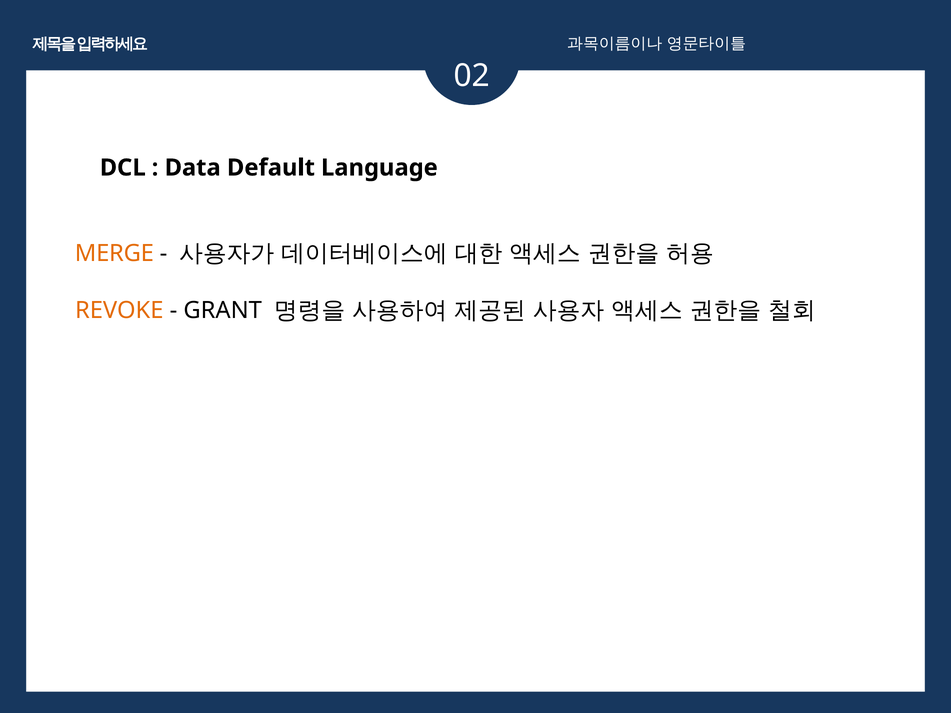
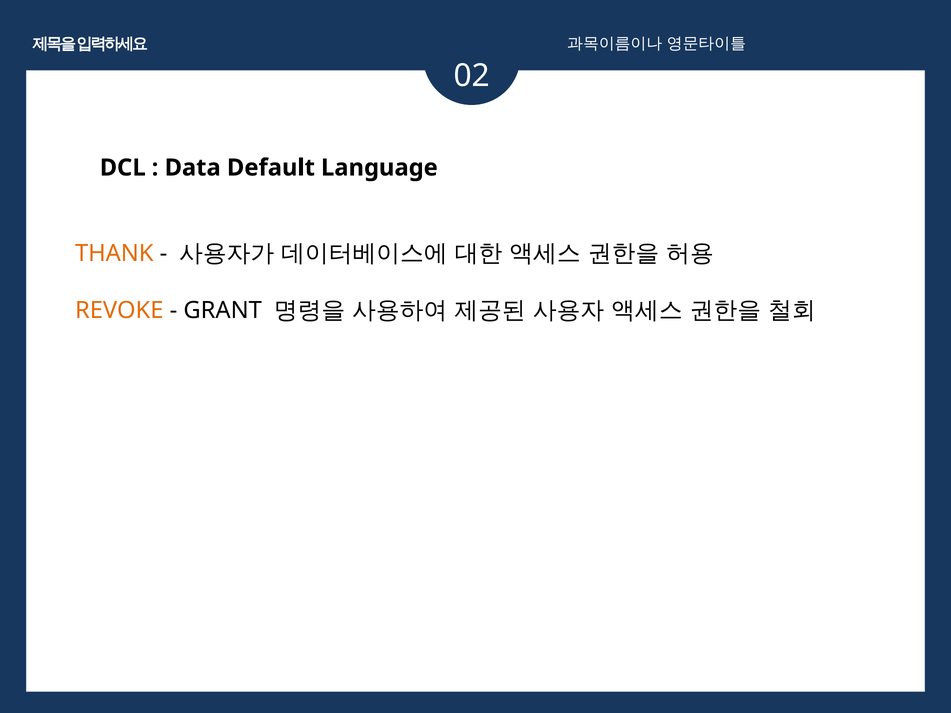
MERGE: MERGE -> THANK
